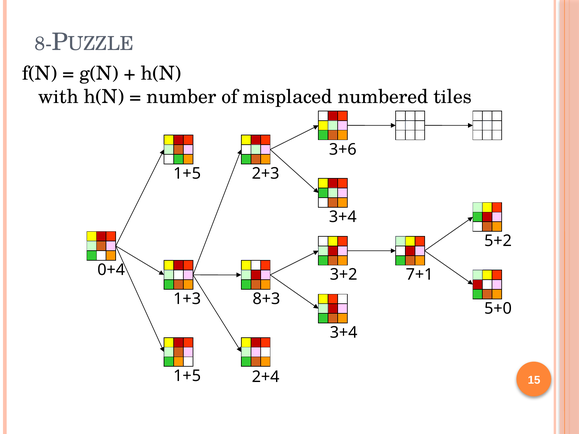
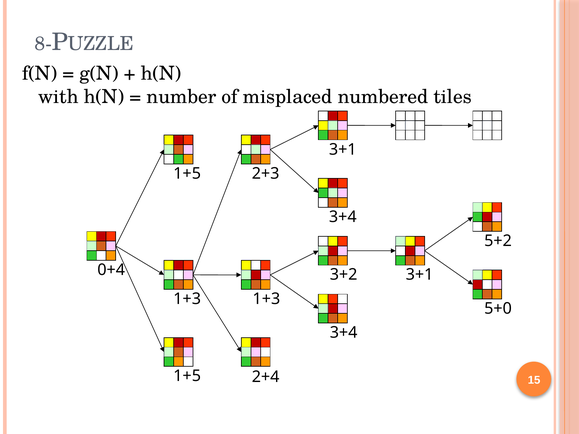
3+6 at (343, 149): 3+6 -> 3+1
3+2 7+1: 7+1 -> 3+1
8+3 at (266, 299): 8+3 -> 1+3
